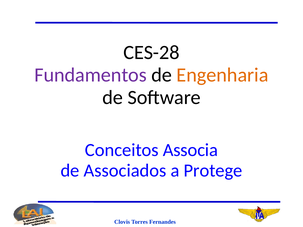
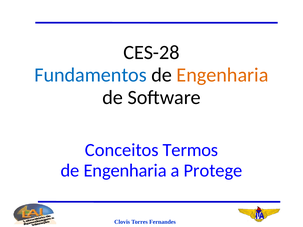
Fundamentos colour: purple -> blue
Associa: Associa -> Termos
Associados at (125, 171): Associados -> Engenharia
